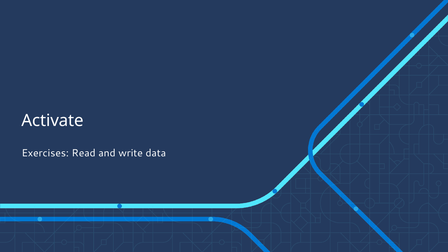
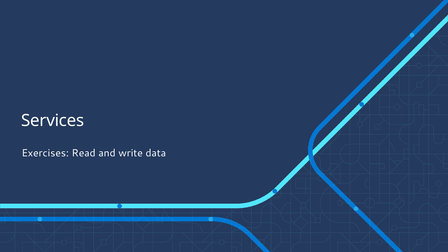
Activate: Activate -> Services
